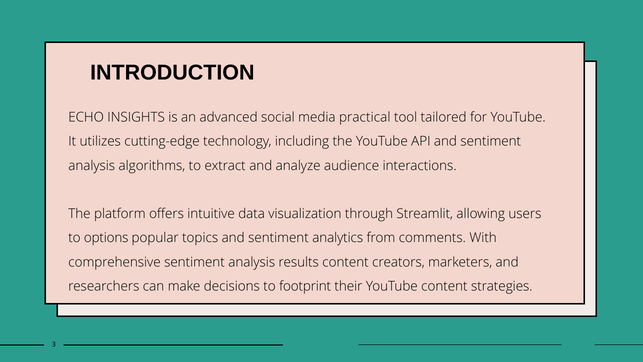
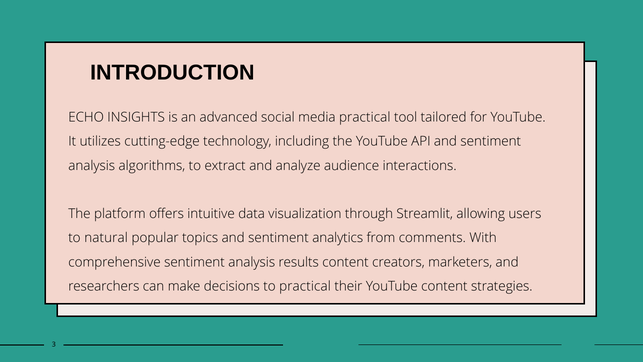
options: options -> natural
to footprint: footprint -> practical
